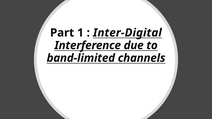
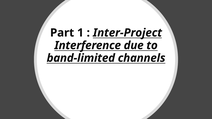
Inter-Digital: Inter-Digital -> Inter-Project
